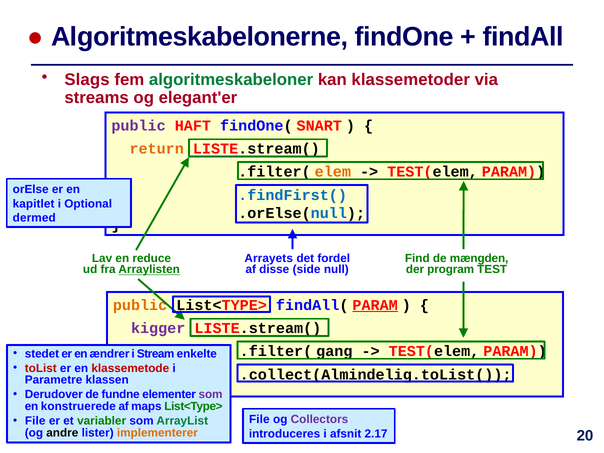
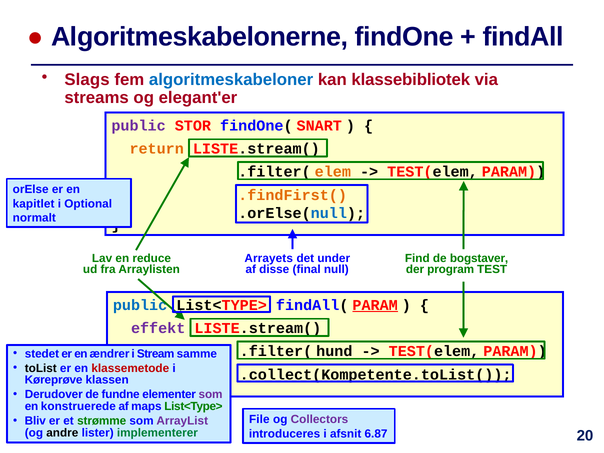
algoritmeskabeloner colour: green -> blue
klassemetoder: klassemetoder -> klassebibliotek
HAFT: HAFT -> STOR
.findFirst( colour: blue -> orange
dermed: dermed -> normalt
fordel: fordel -> under
mængden: mængden -> bogstaver
Arraylisten underline: present -> none
side: side -> final
public at (140, 305) colour: orange -> blue
kigger: kigger -> effekt
gang: gang -> hund
enkelte: enkelte -> samme
toList colour: red -> black
.collect(Almindelig.toList(: .collect(Almindelig.toList( -> .collect(Kompetente.toList(
Parametre: Parametre -> Køreprøve
File at (35, 421): File -> Bliv
variabler: variabler -> strømme
ArrayList colour: green -> purple
implementerer colour: orange -> green
2.17: 2.17 -> 6.87
